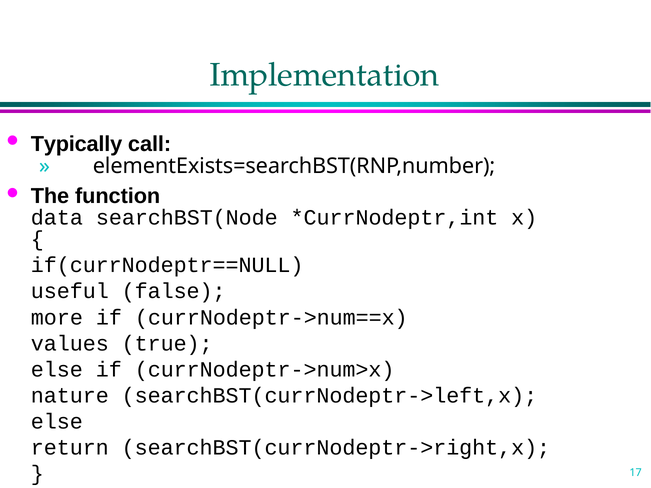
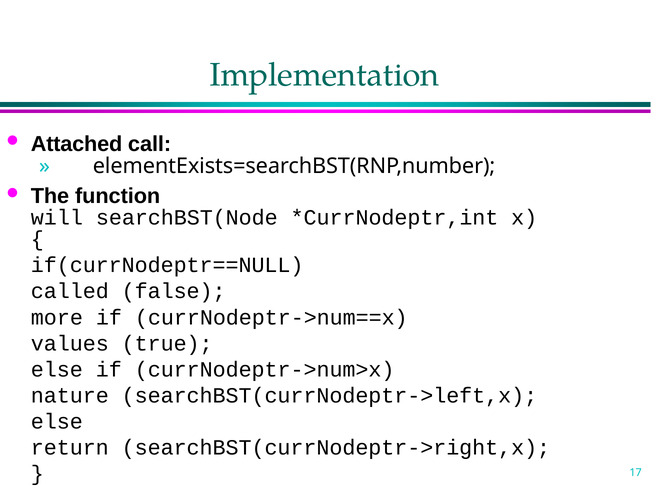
Typically: Typically -> Attached
data: data -> will
useful: useful -> called
